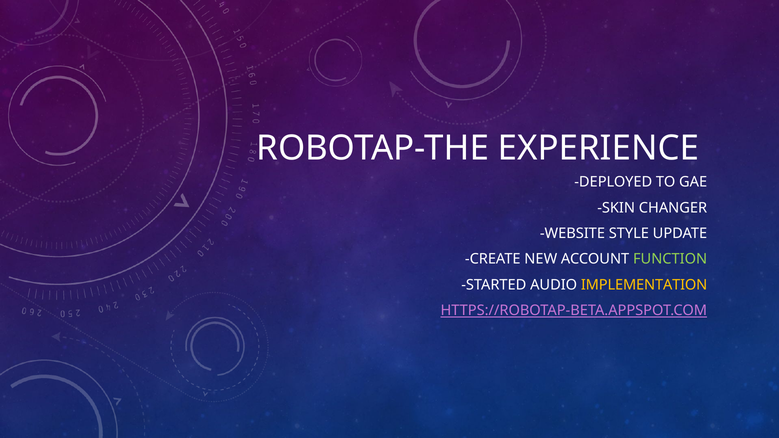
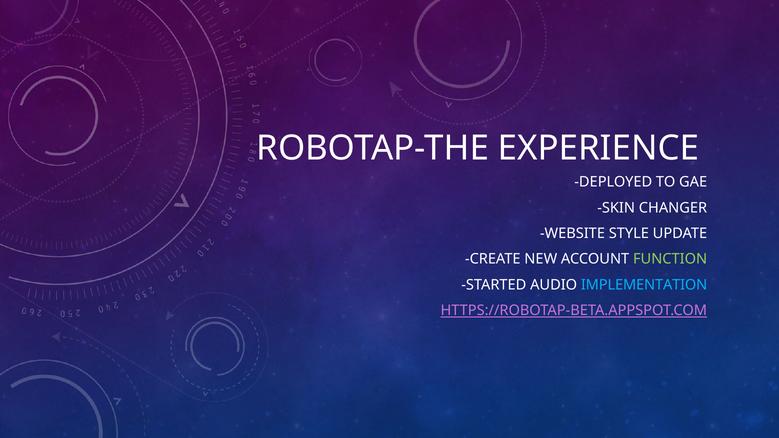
IMPLEMENTATION colour: yellow -> light blue
